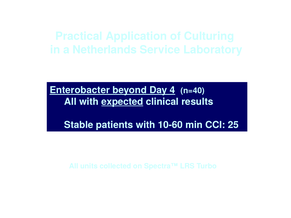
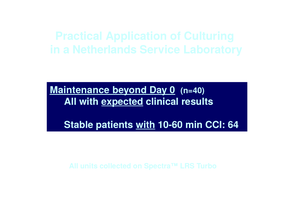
Enterobacter: Enterobacter -> Maintenance
4: 4 -> 0
with at (146, 125) underline: none -> present
25: 25 -> 64
